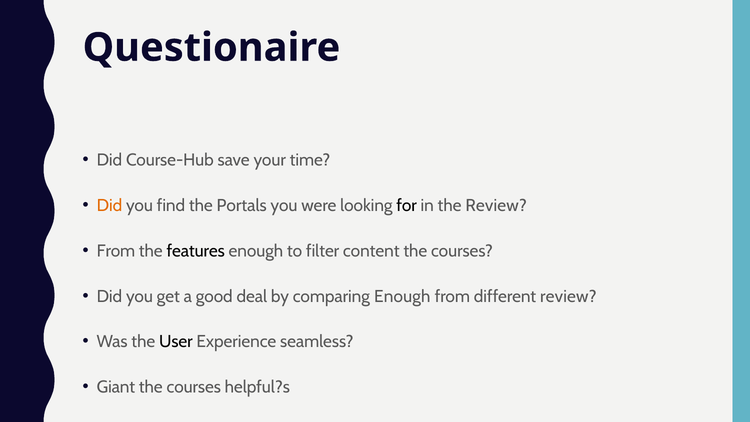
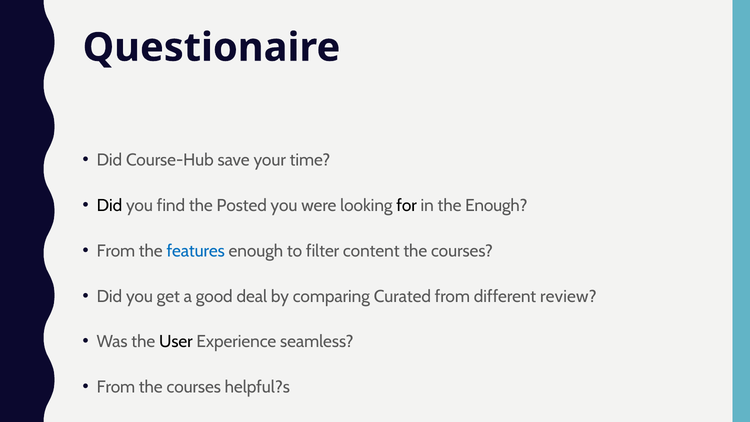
Did at (109, 206) colour: orange -> black
Portals: Portals -> Posted
the Review: Review -> Enough
features colour: black -> blue
comparing Enough: Enough -> Curated
Giant at (116, 387): Giant -> From
